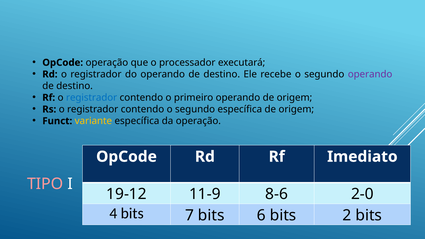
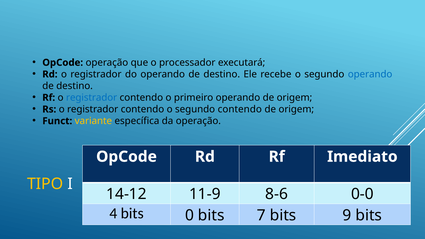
operando at (370, 74) colour: purple -> blue
segundo específica: específica -> contendo
TIPO colour: pink -> yellow
19-12: 19-12 -> 14-12
2-0: 2-0 -> 0-0
7: 7 -> 0
6: 6 -> 7
2: 2 -> 9
